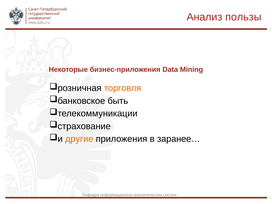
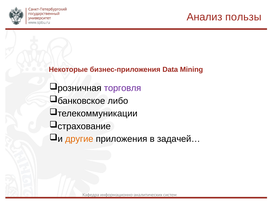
торговля colour: orange -> purple
быть: быть -> либо
заранее…: заранее… -> задачей…
